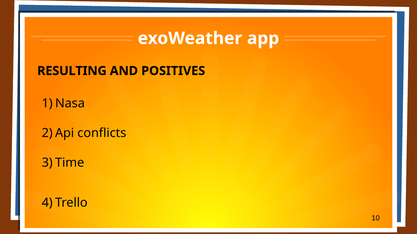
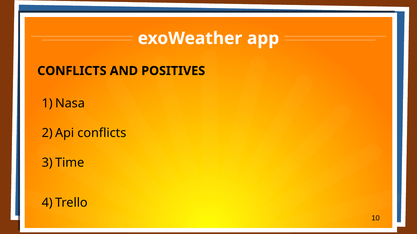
RESULTING at (72, 71): RESULTING -> CONFLICTS
